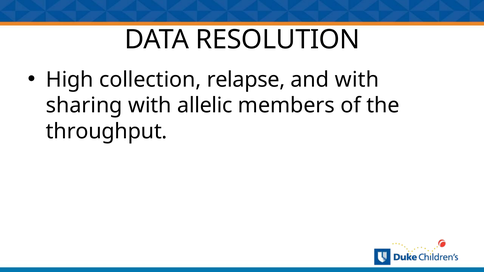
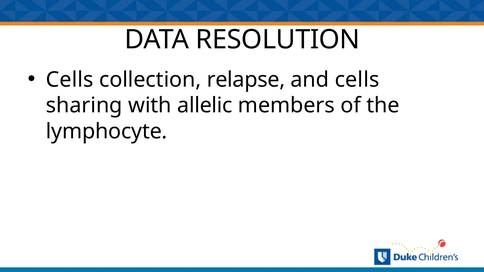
High at (70, 80): High -> Cells
and with: with -> cells
throughput: throughput -> lymphocyte
